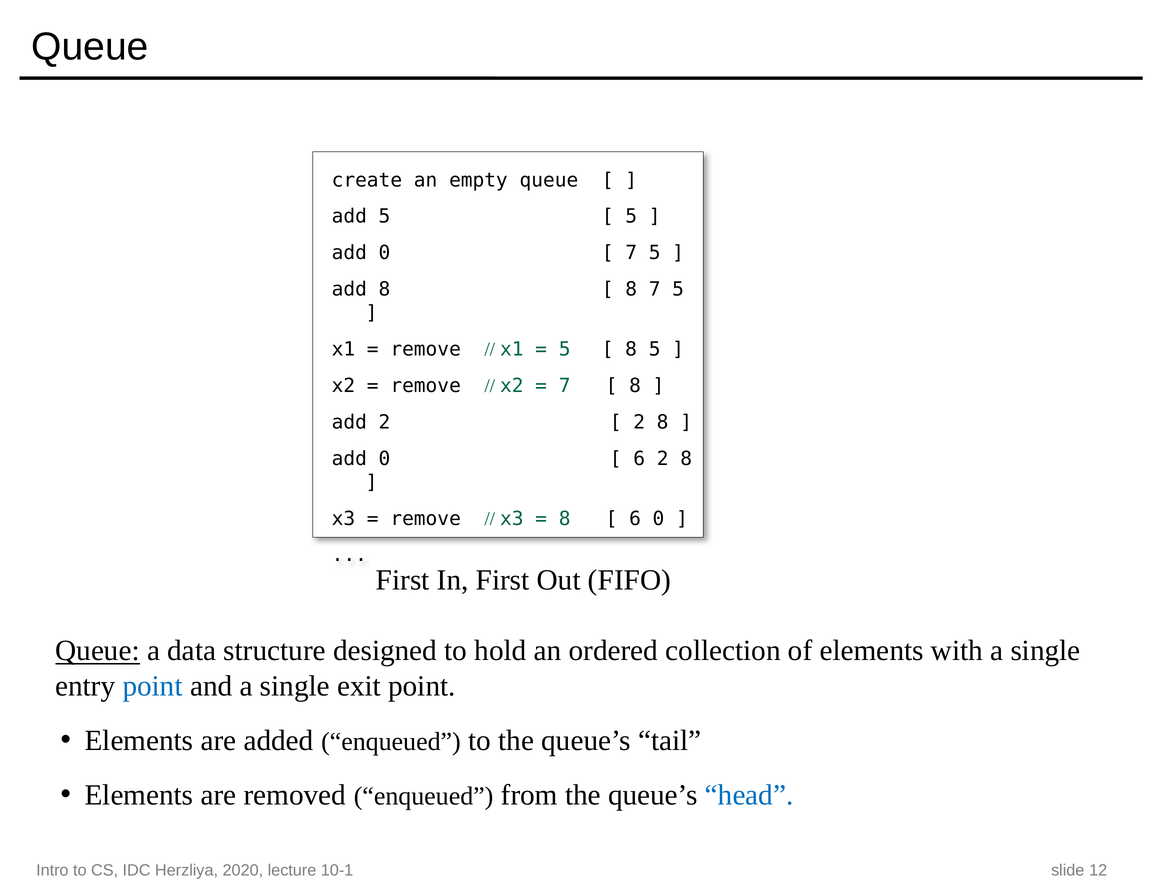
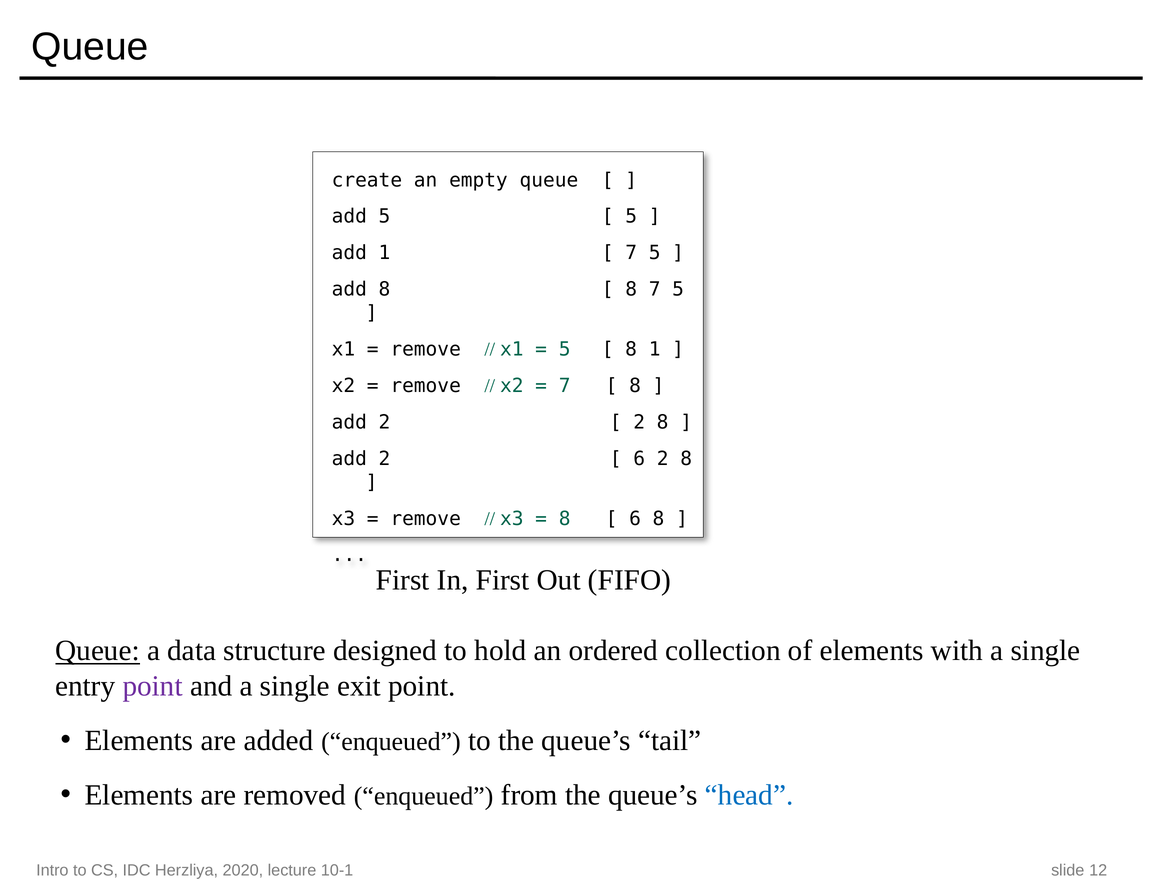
0 at (384, 253): 0 -> 1
8 5: 5 -> 1
0 at (384, 459): 0 -> 2
6 0: 0 -> 8
point at (153, 686) colour: blue -> purple
